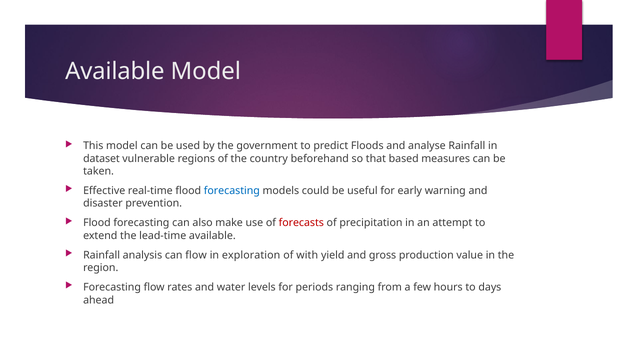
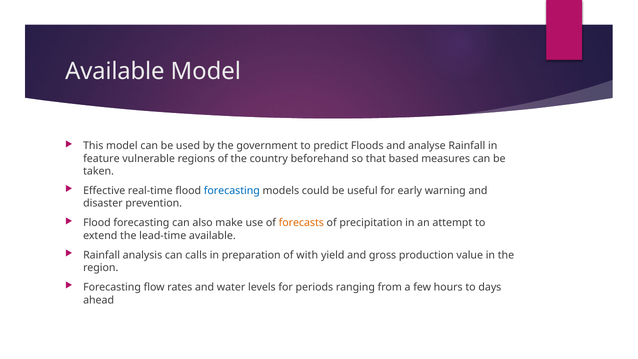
dataset: dataset -> feature
forecasts colour: red -> orange
can flow: flow -> calls
exploration: exploration -> preparation
